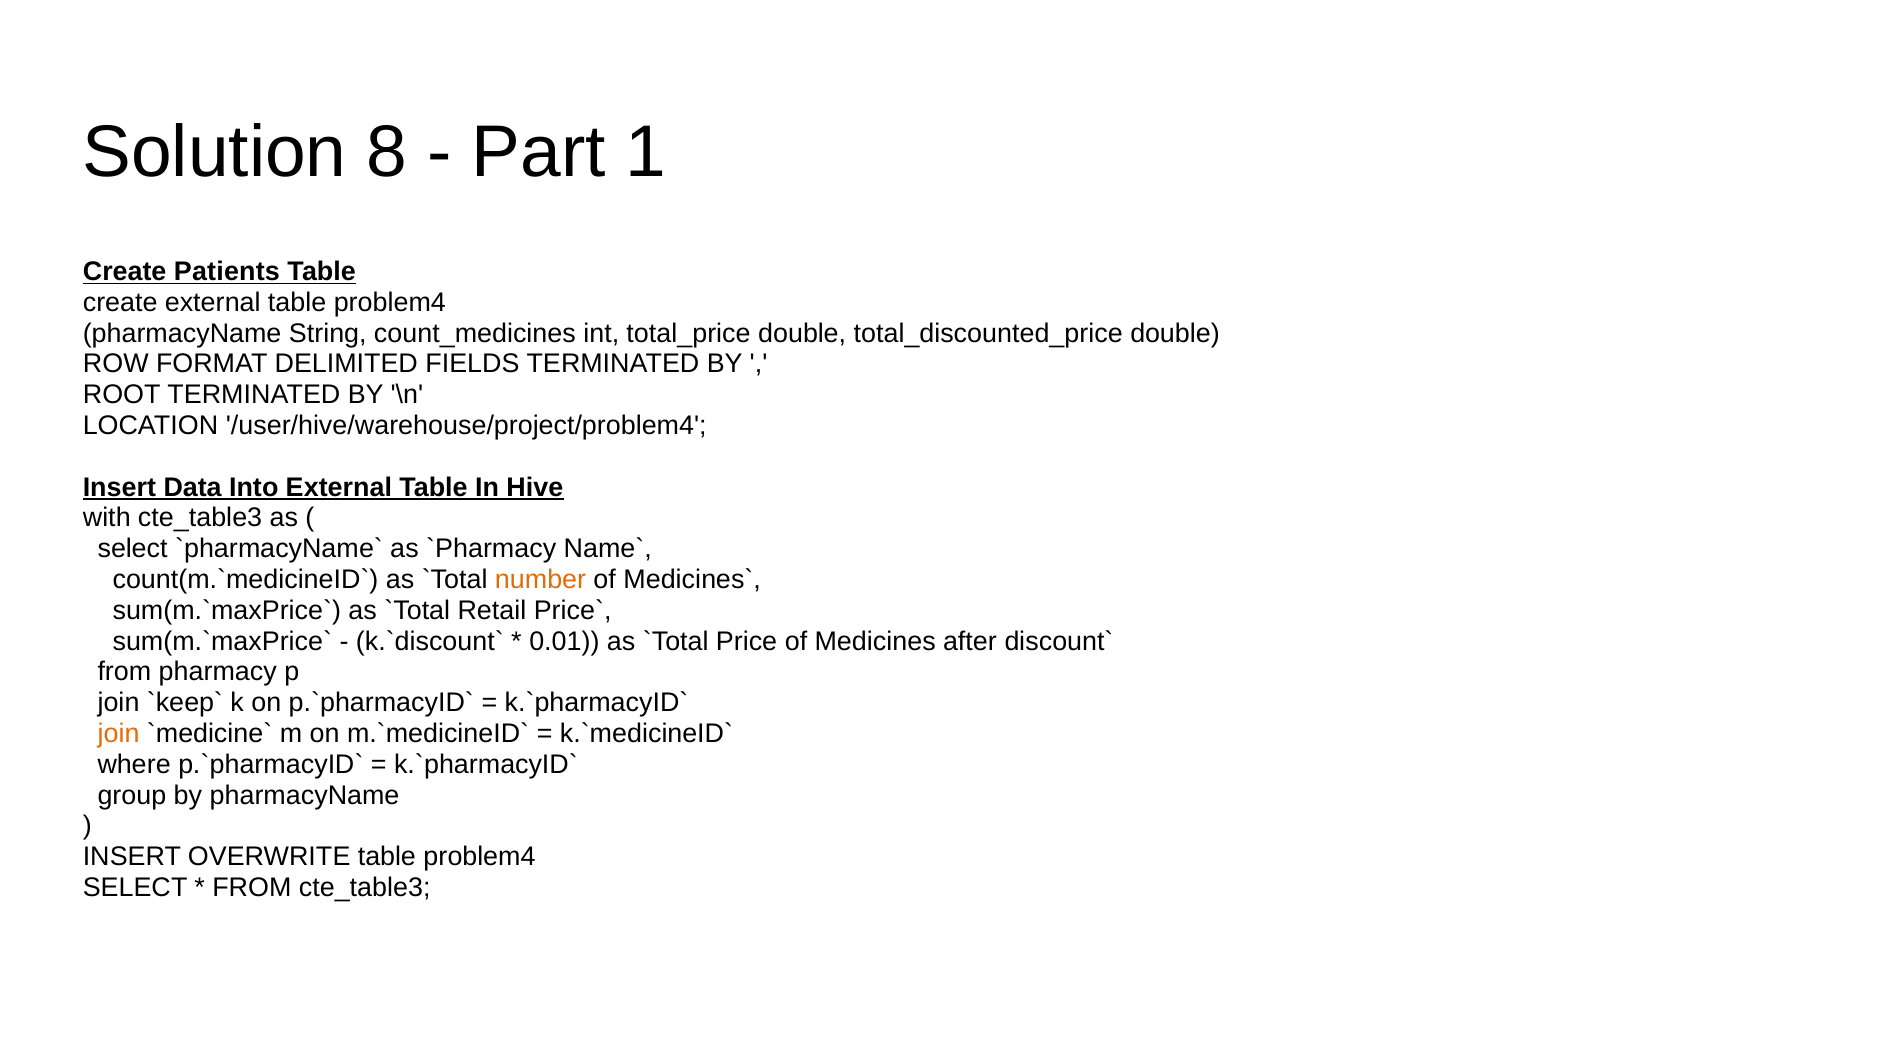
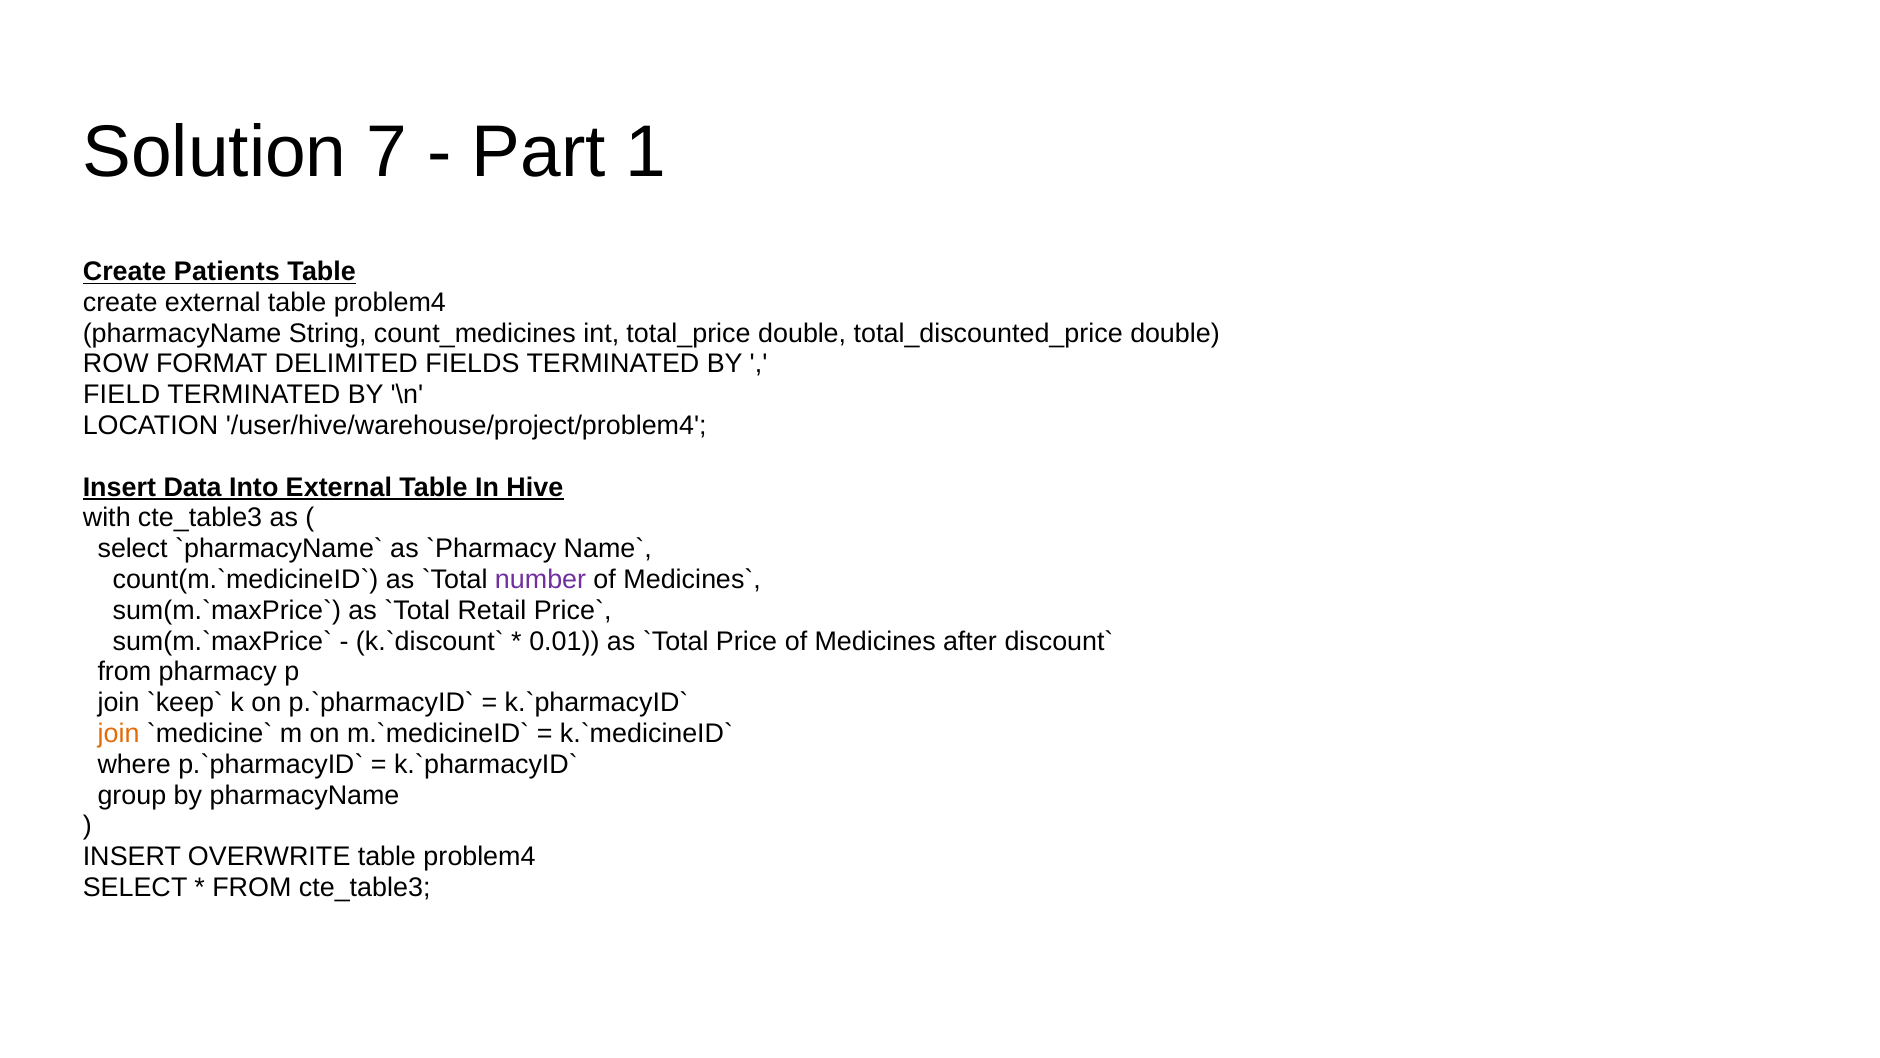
8: 8 -> 7
ROOT: ROOT -> FIELD
number colour: orange -> purple
